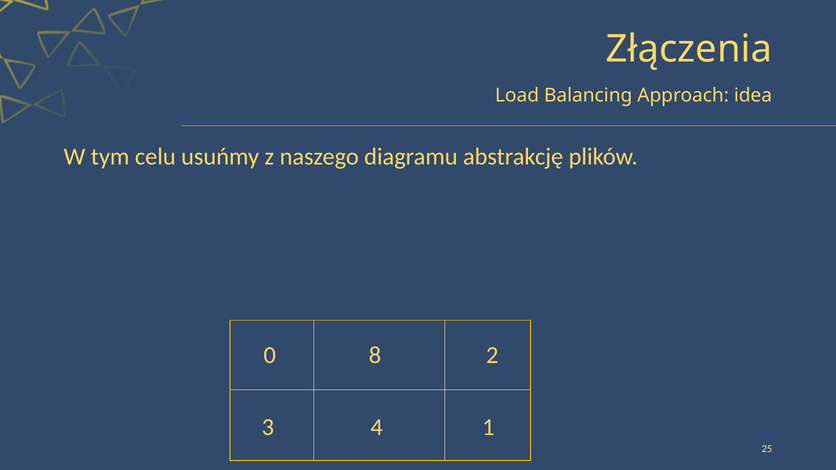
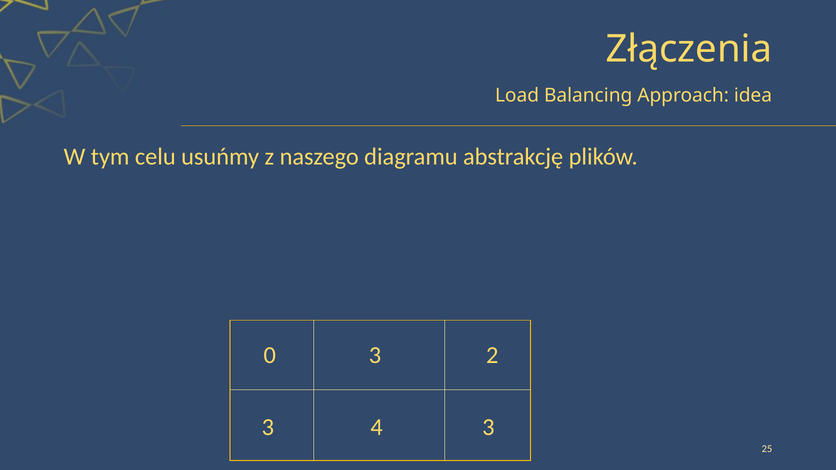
0 8: 8 -> 3
4 1: 1 -> 3
